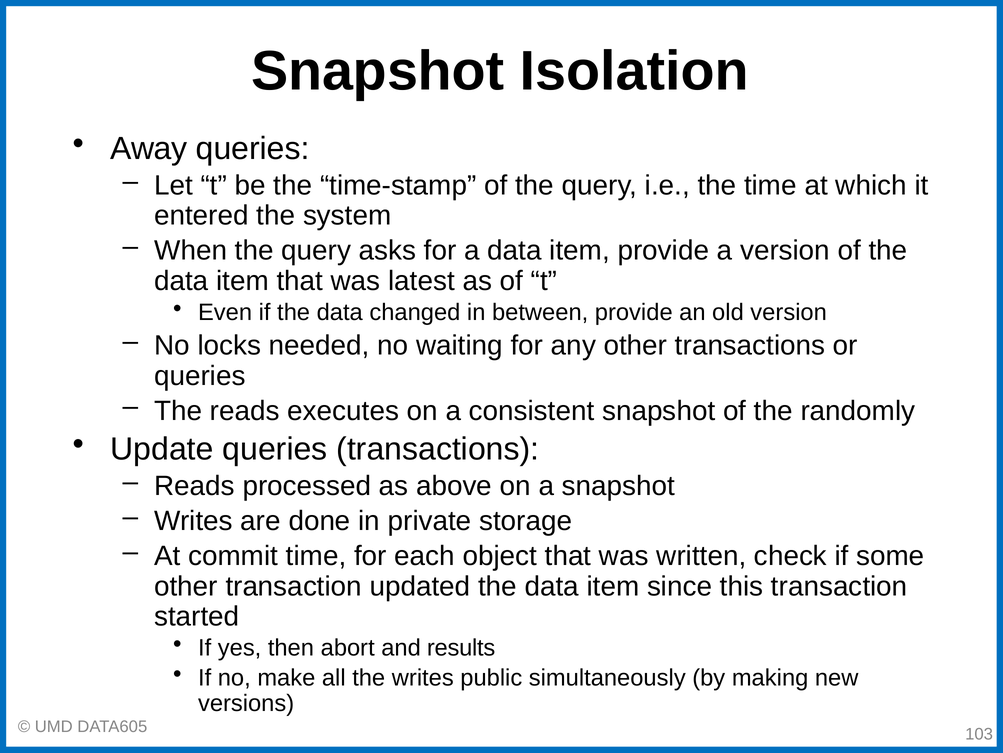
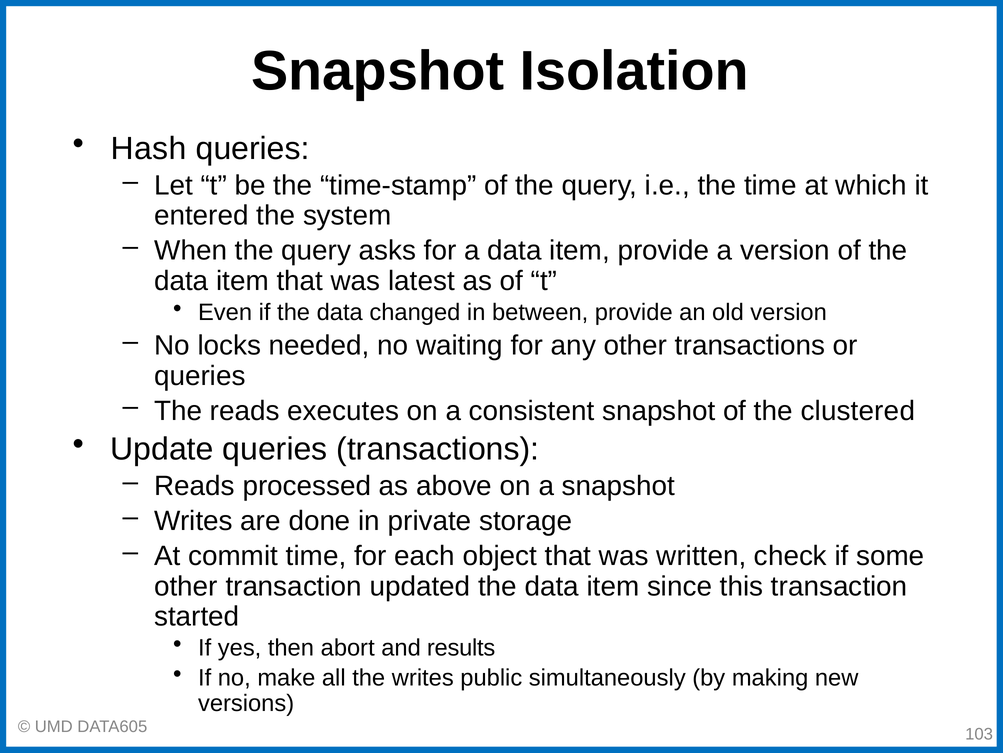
Away: Away -> Hash
randomly: randomly -> clustered
